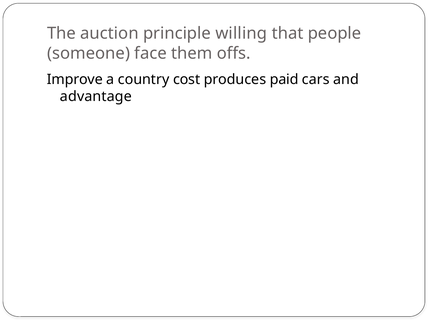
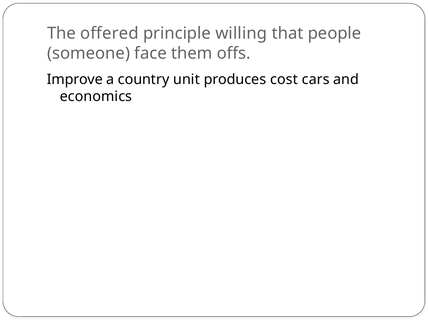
auction: auction -> offered
cost: cost -> unit
paid: paid -> cost
advantage: advantage -> economics
